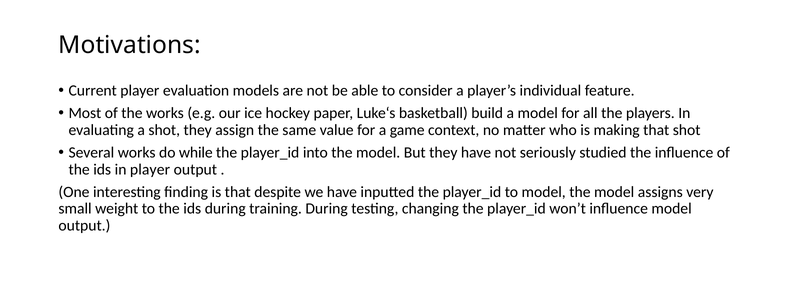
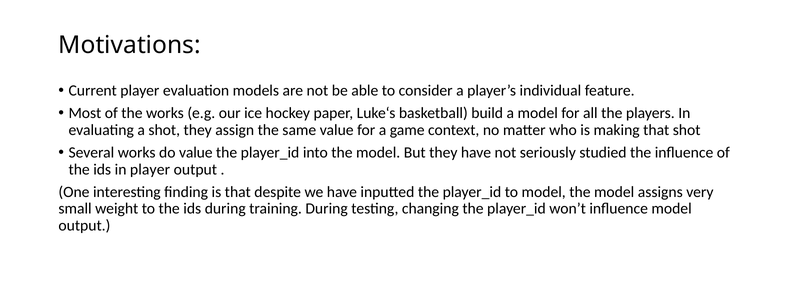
do while: while -> value
